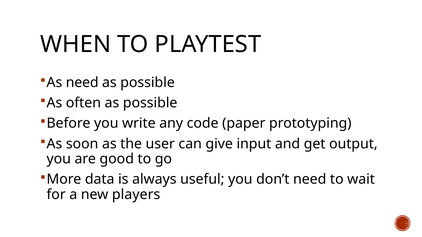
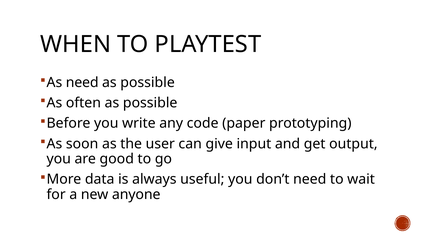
players: players -> anyone
